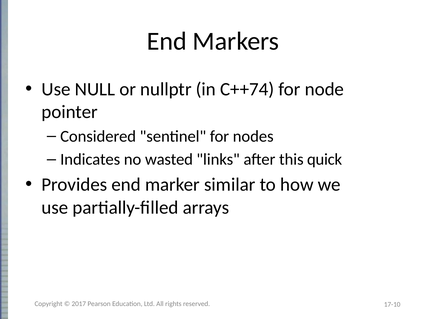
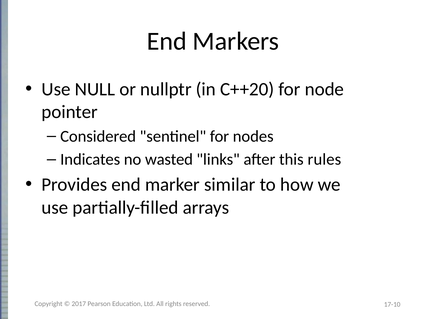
C++74: C++74 -> C++20
quick: quick -> rules
